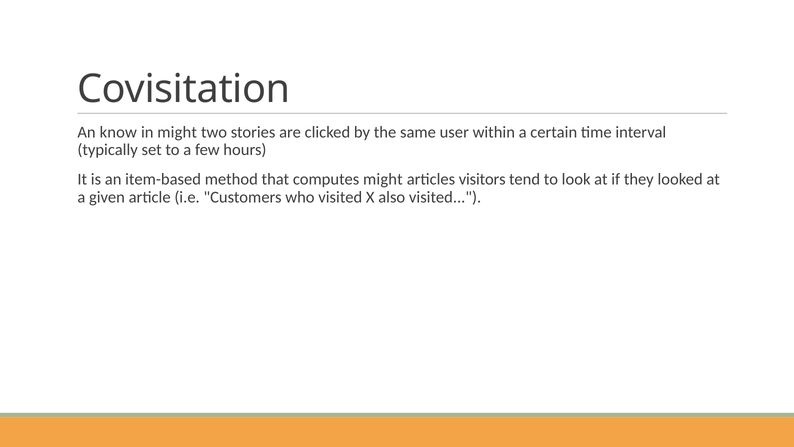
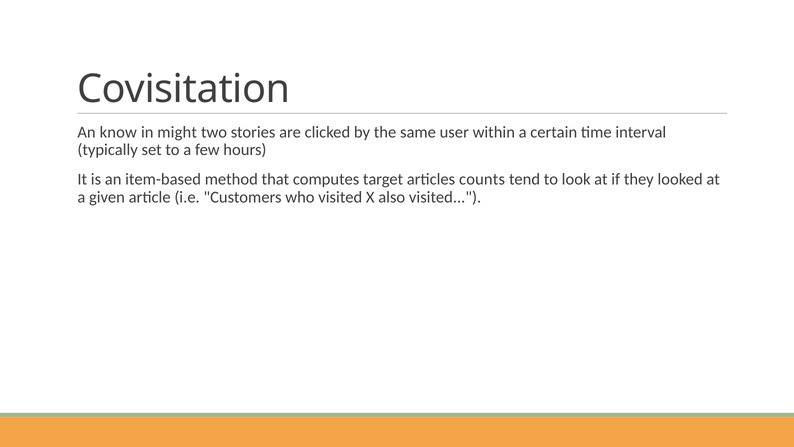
computes might: might -> target
visitors: visitors -> counts
